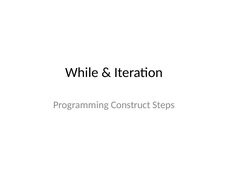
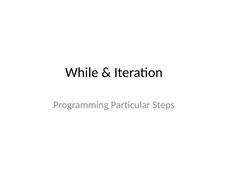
Construct: Construct -> Particular
